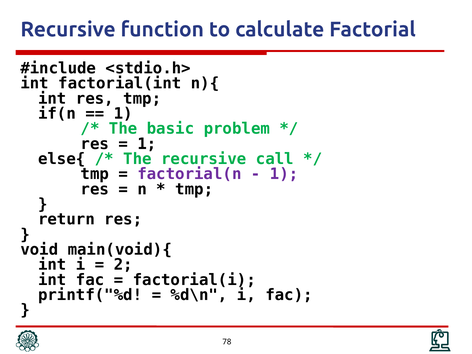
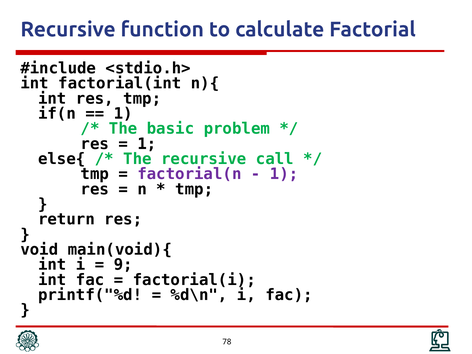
2: 2 -> 9
